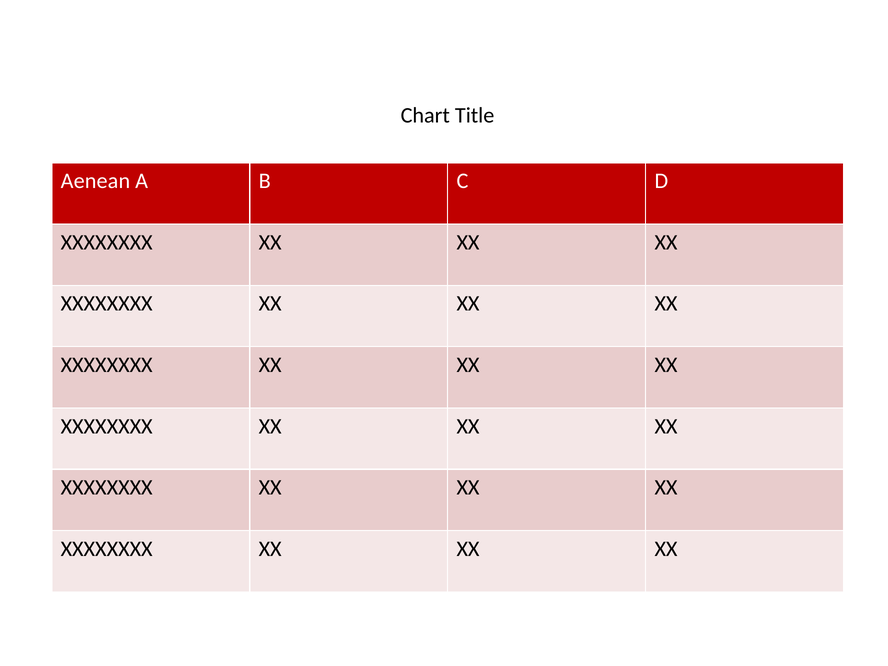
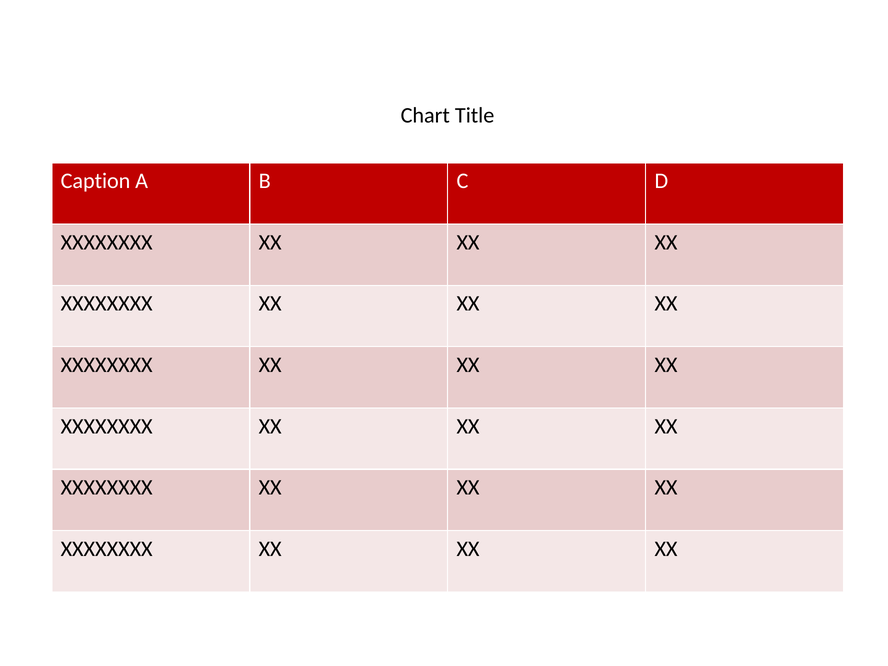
Aenean: Aenean -> Caption
